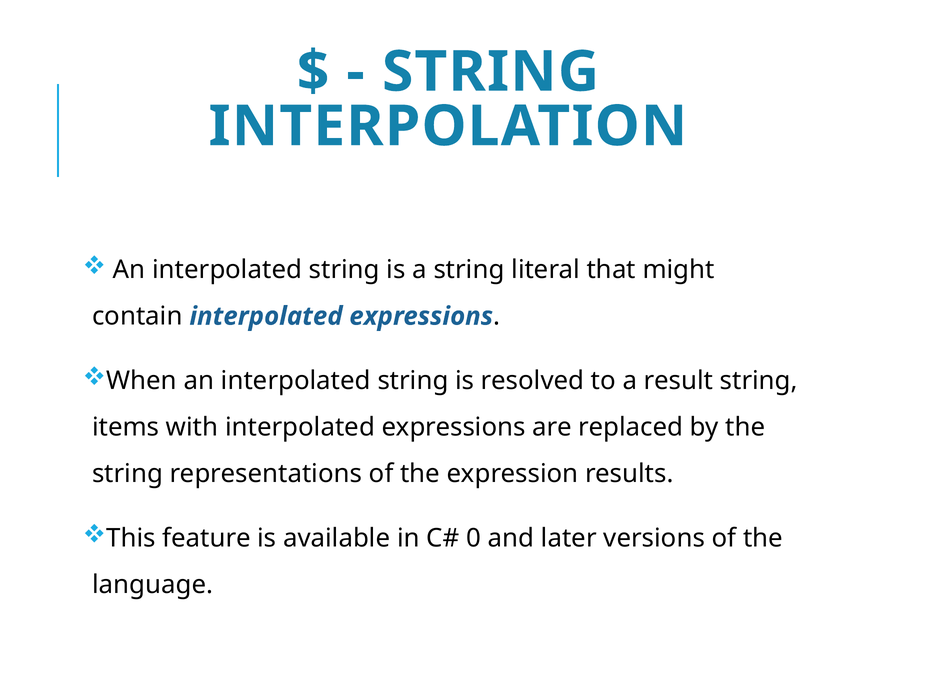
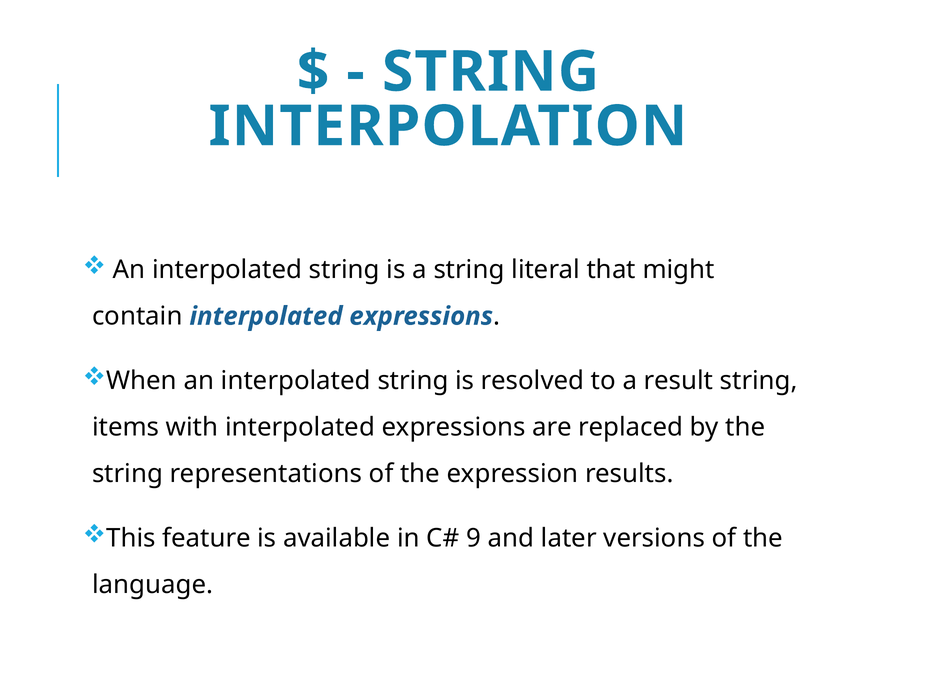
0: 0 -> 9
